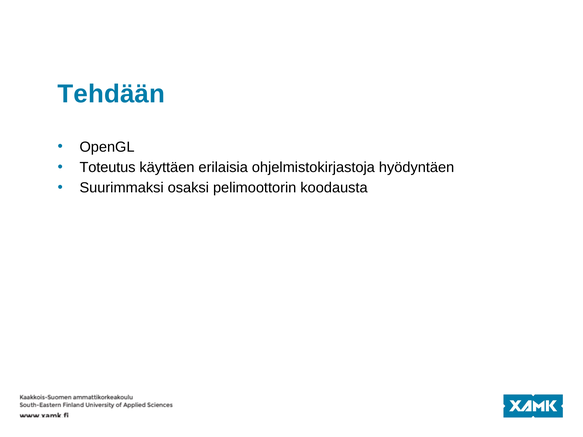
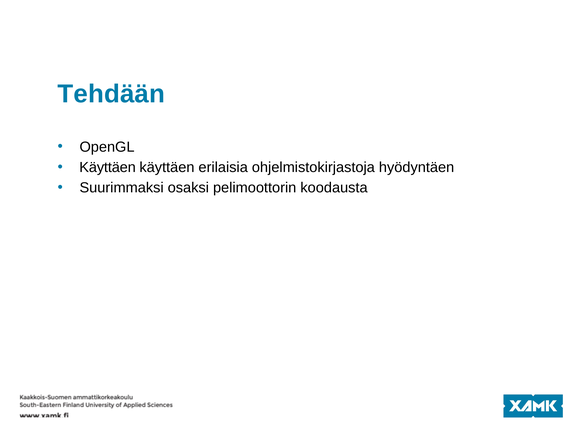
Toteutus at (108, 167): Toteutus -> Käyttäen
